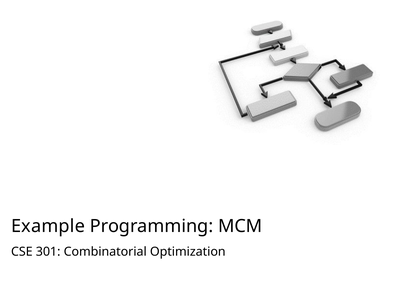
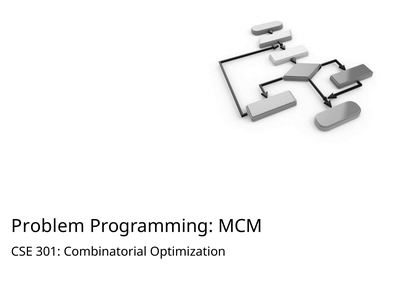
Example: Example -> Problem
